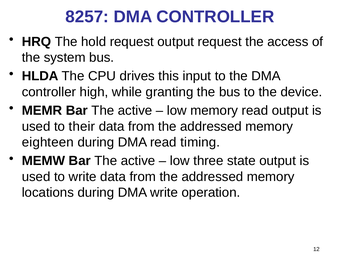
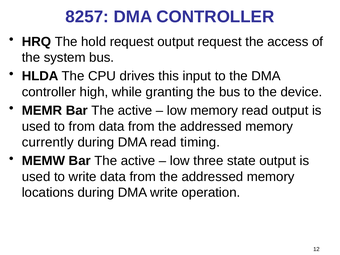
to their: their -> from
eighteen: eighteen -> currently
